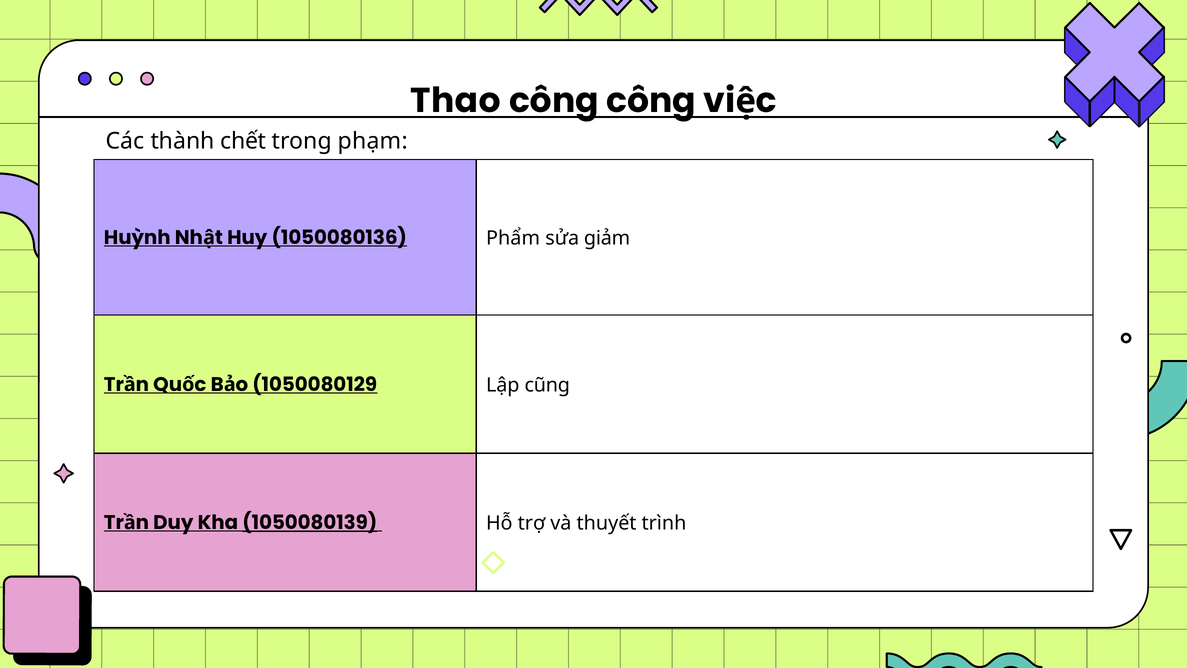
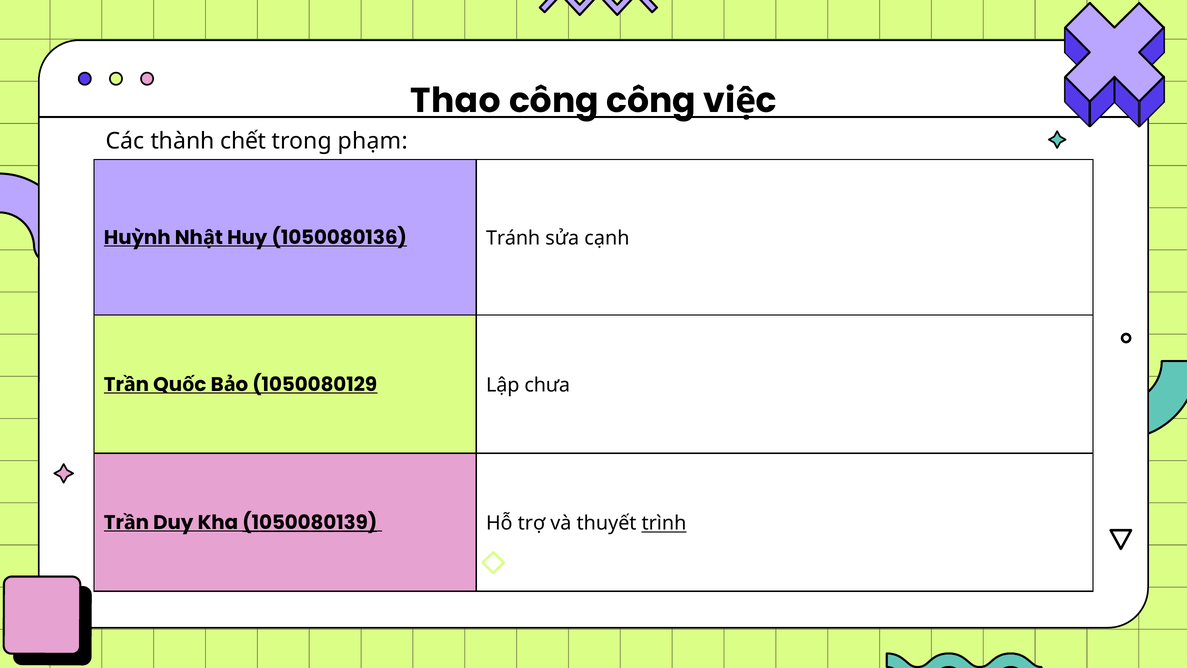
Phẩm: Phẩm -> Tránh
giảm: giảm -> cạnh
cũng: cũng -> chưa
trình underline: none -> present
